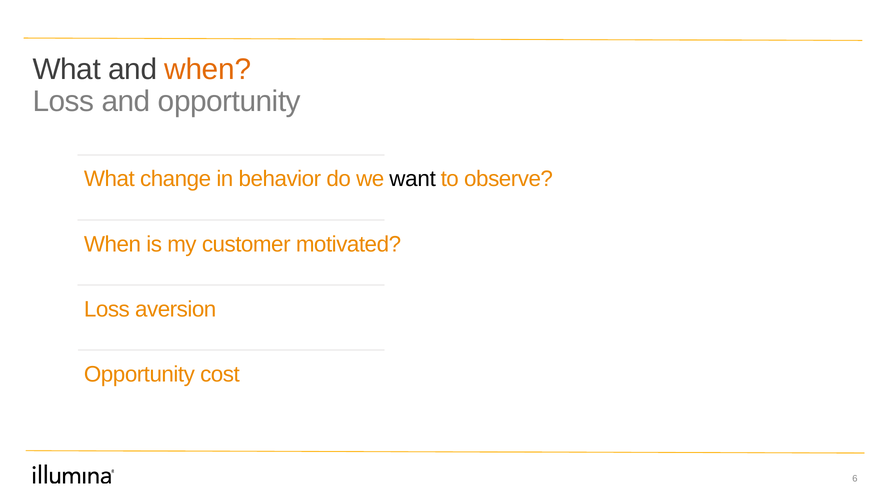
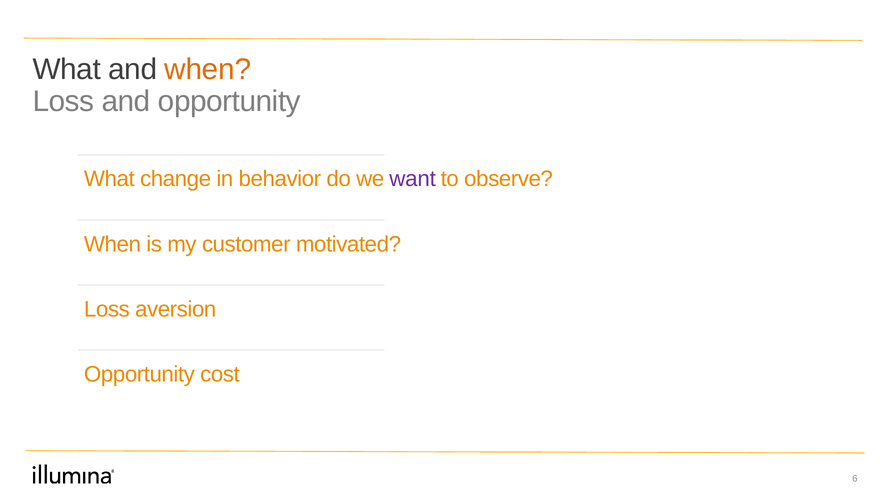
want colour: black -> purple
